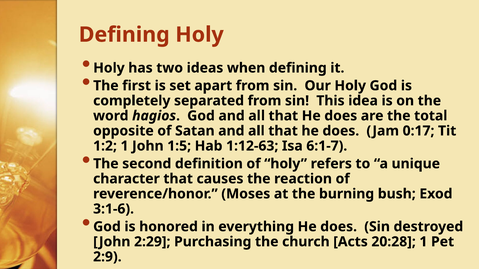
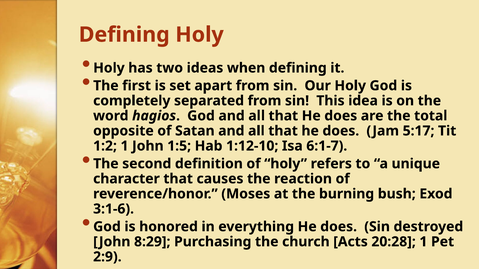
0:17: 0:17 -> 5:17
1:12-63: 1:12-63 -> 1:12-10
2:29: 2:29 -> 8:29
